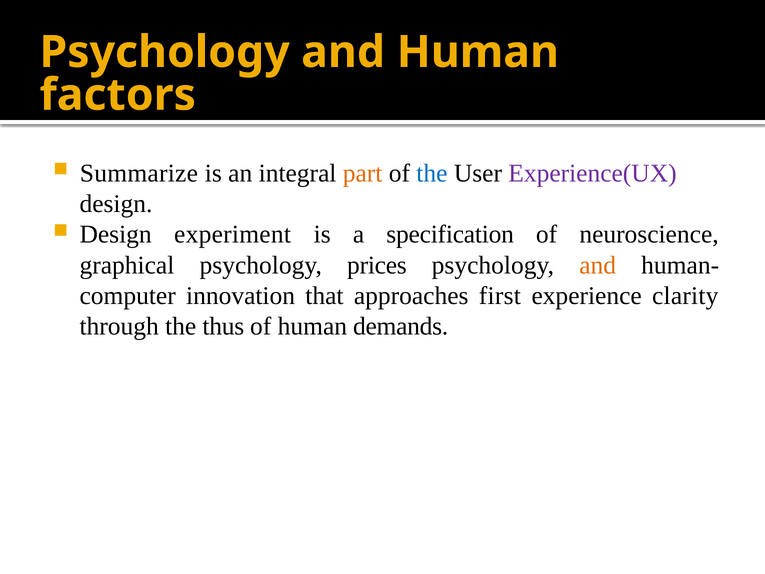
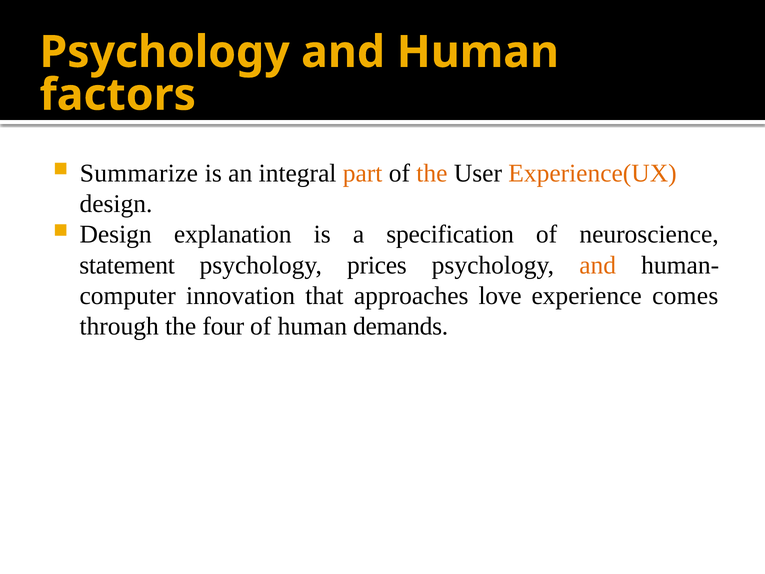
the at (432, 173) colour: blue -> orange
Experience(UX colour: purple -> orange
experiment: experiment -> explanation
graphical: graphical -> statement
first: first -> love
clarity: clarity -> comes
thus: thus -> four
